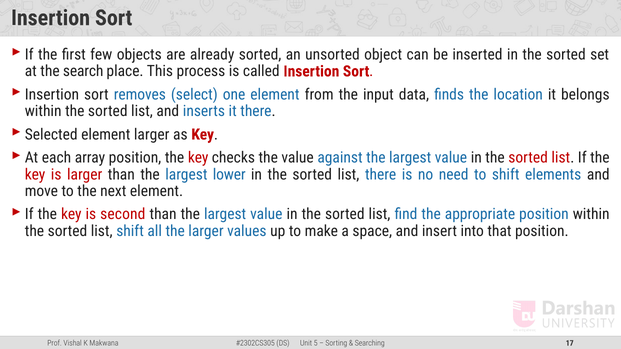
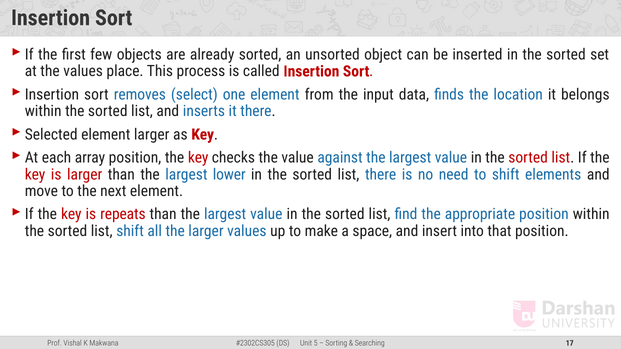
the search: search -> values
second: second -> repeats
